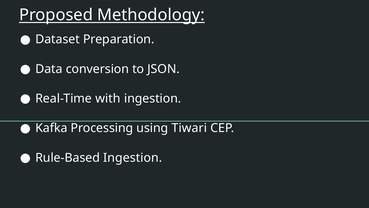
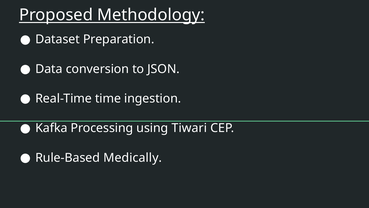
with: with -> time
Rule-Based Ingestion: Ingestion -> Medically
